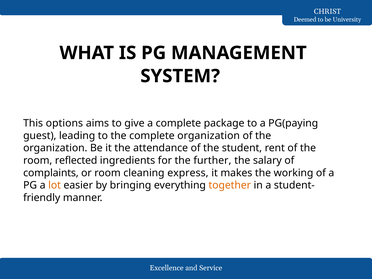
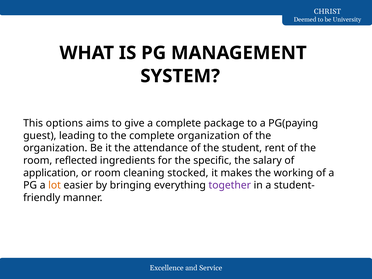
further: further -> specific
complaints: complaints -> application
express: express -> stocked
together colour: orange -> purple
